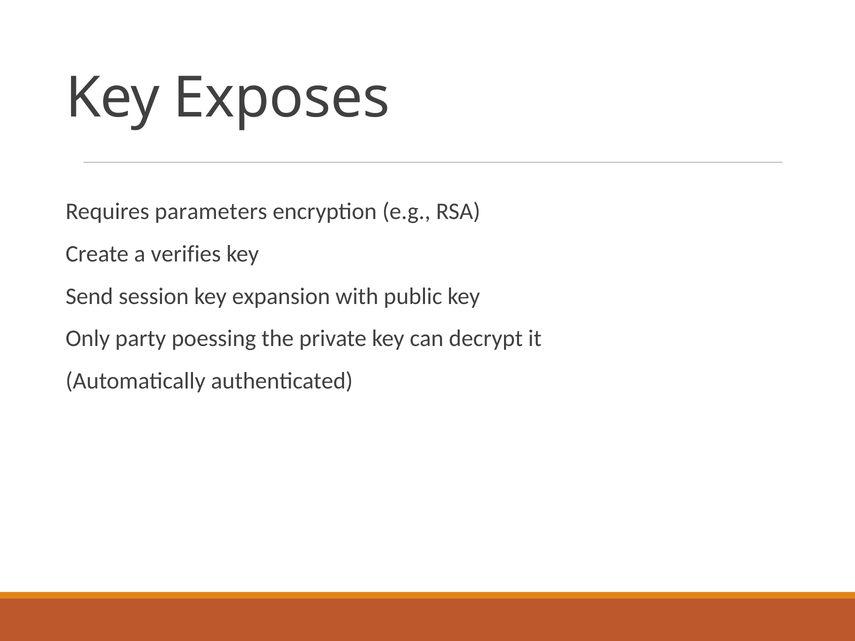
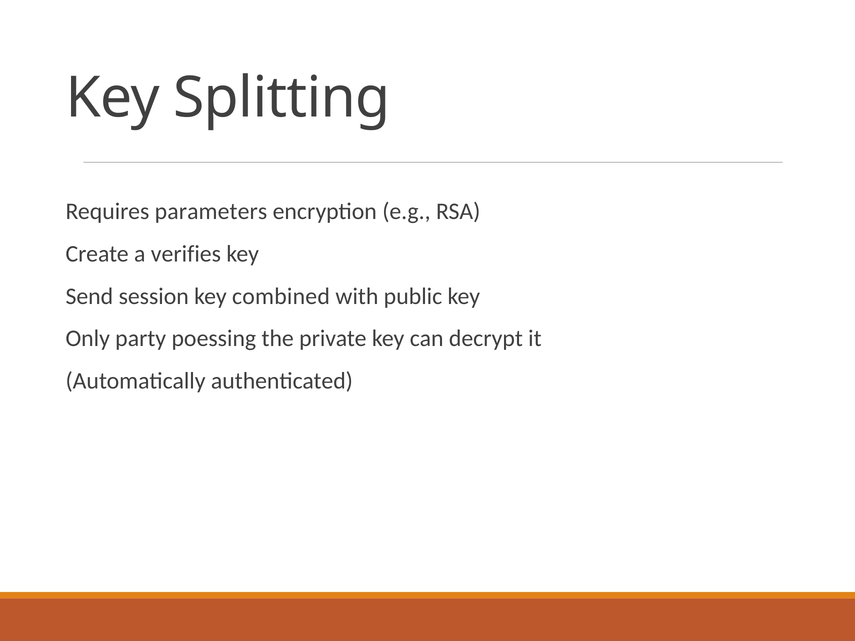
Exposes: Exposes -> Splitting
expansion: expansion -> combined
